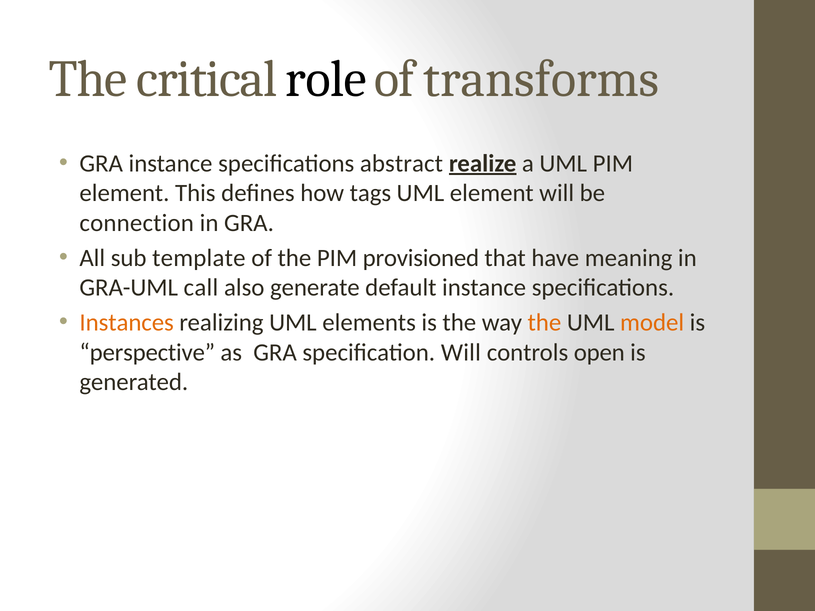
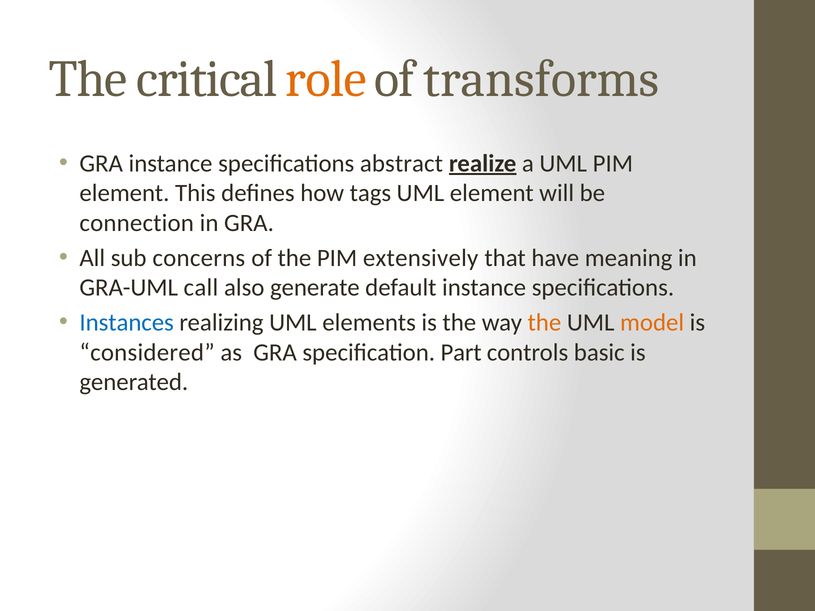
role colour: black -> orange
template: template -> concerns
provisioned: provisioned -> extensively
Instances colour: orange -> blue
perspective: perspective -> considered
specification Will: Will -> Part
open: open -> basic
